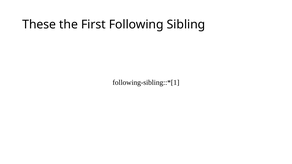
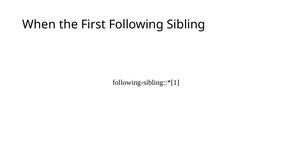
These: These -> When
